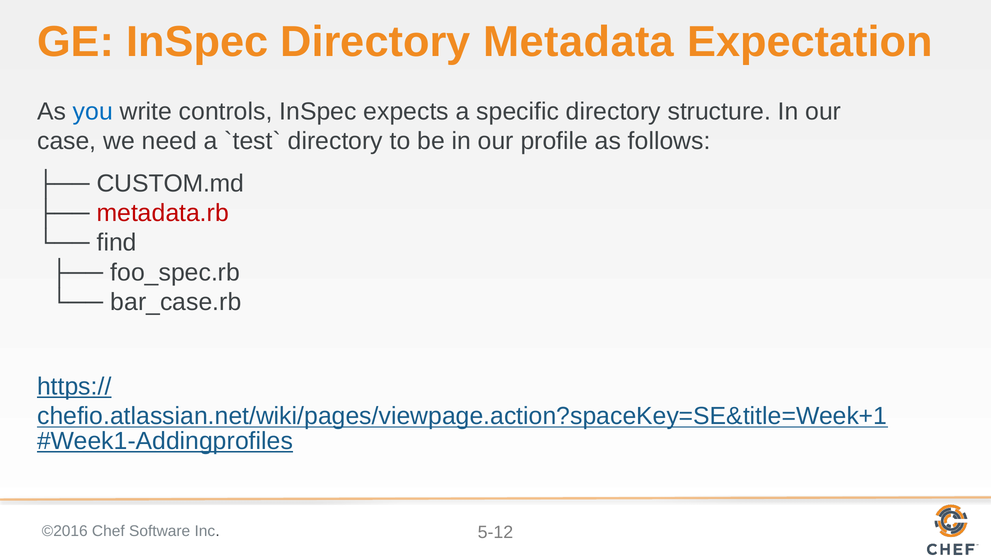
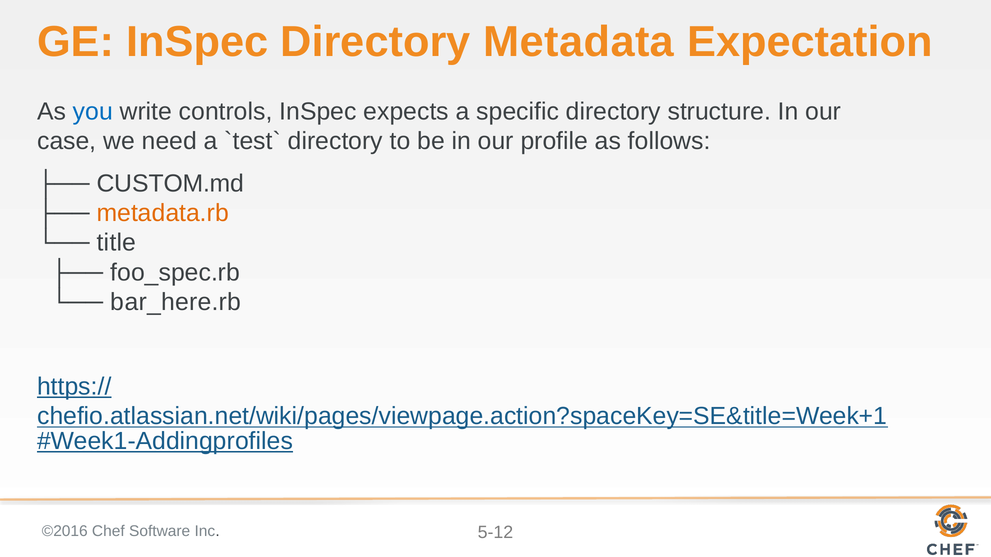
metadata.rb colour: red -> orange
find: find -> title
bar_case.rb: bar_case.rb -> bar_here.rb
